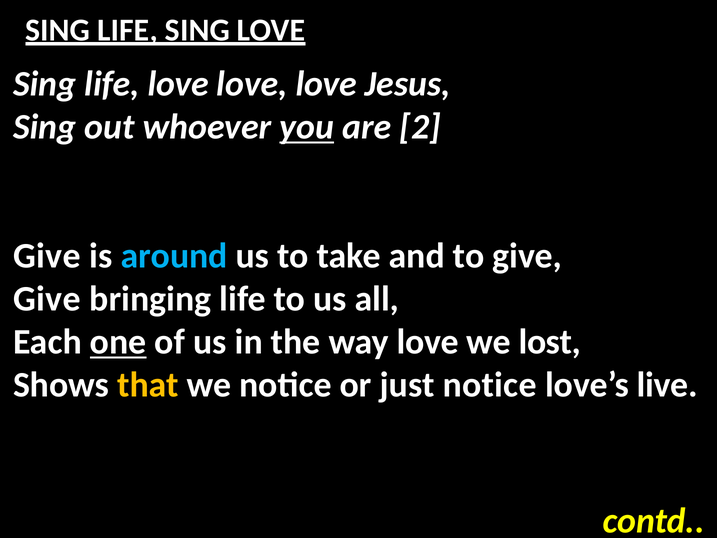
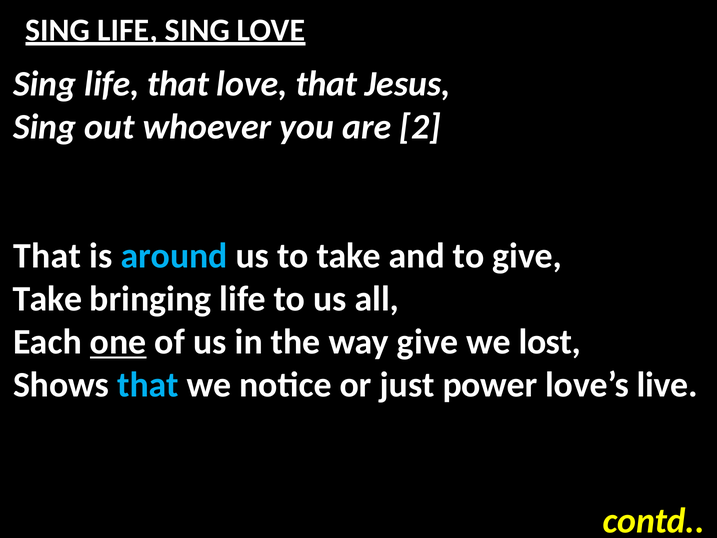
life love: love -> that
love at (326, 84): love -> that
you underline: present -> none
Give at (47, 256): Give -> That
Give at (47, 299): Give -> Take
way love: love -> give
that at (148, 385) colour: yellow -> light blue
just notice: notice -> power
